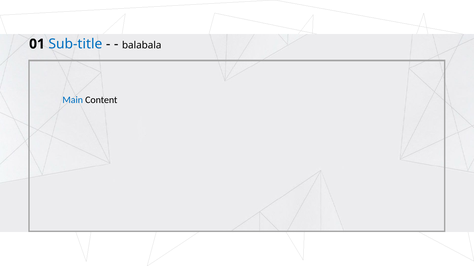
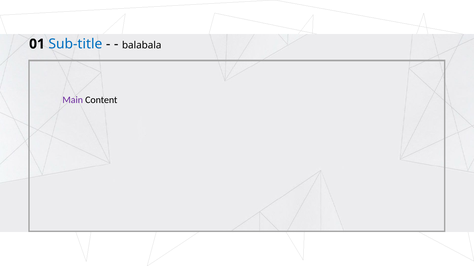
Main colour: blue -> purple
